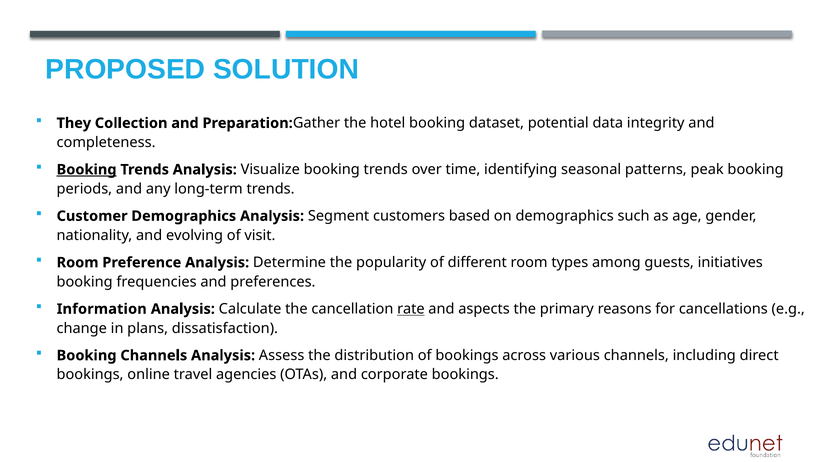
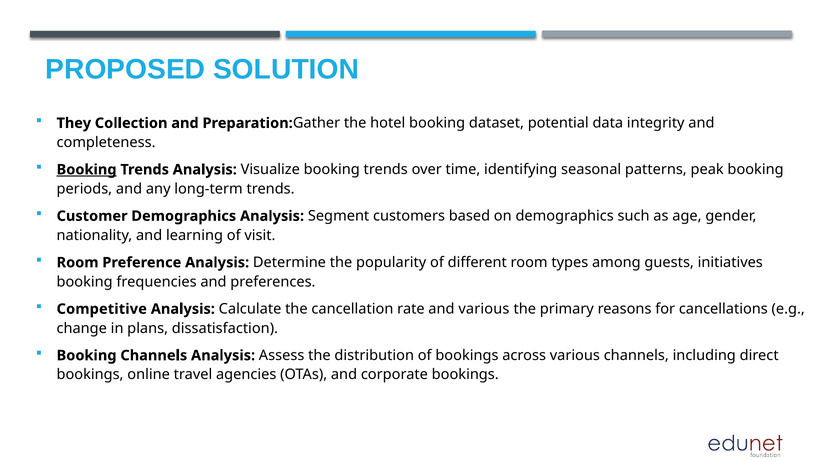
evolving: evolving -> learning
Information: Information -> Competitive
rate underline: present -> none
and aspects: aspects -> various
